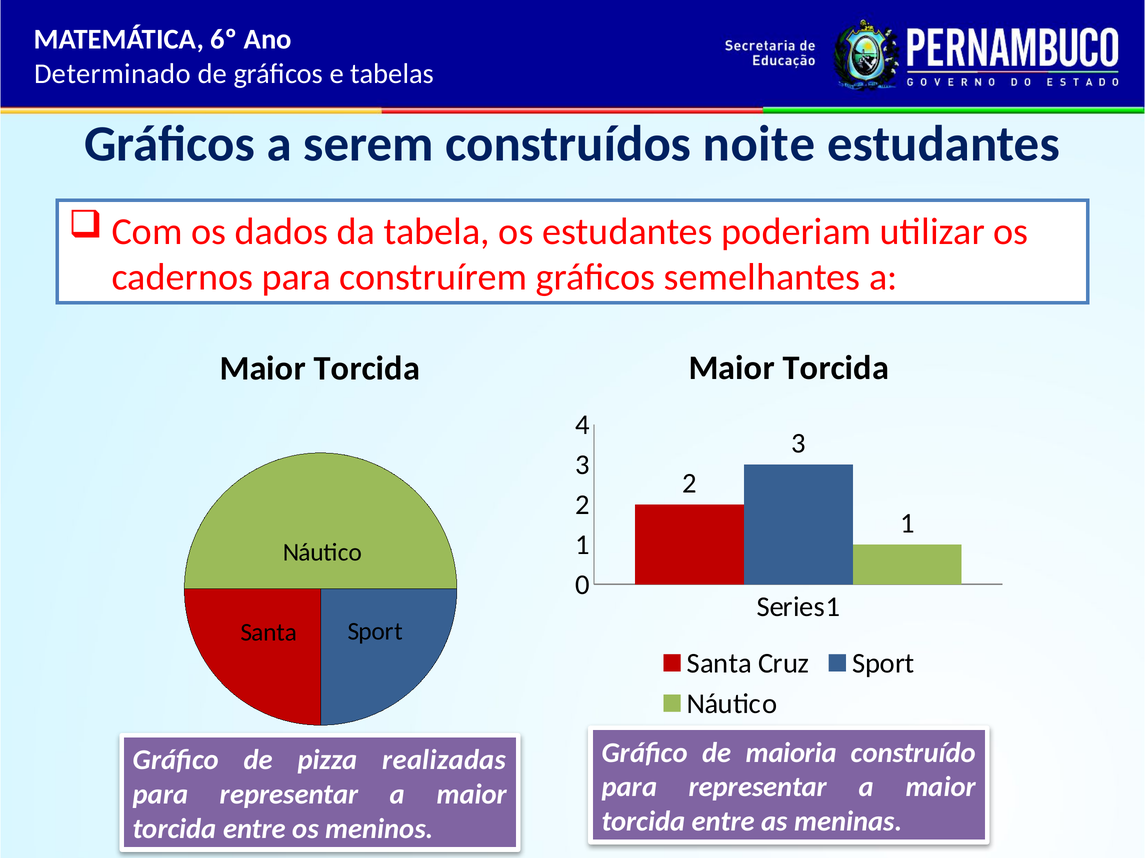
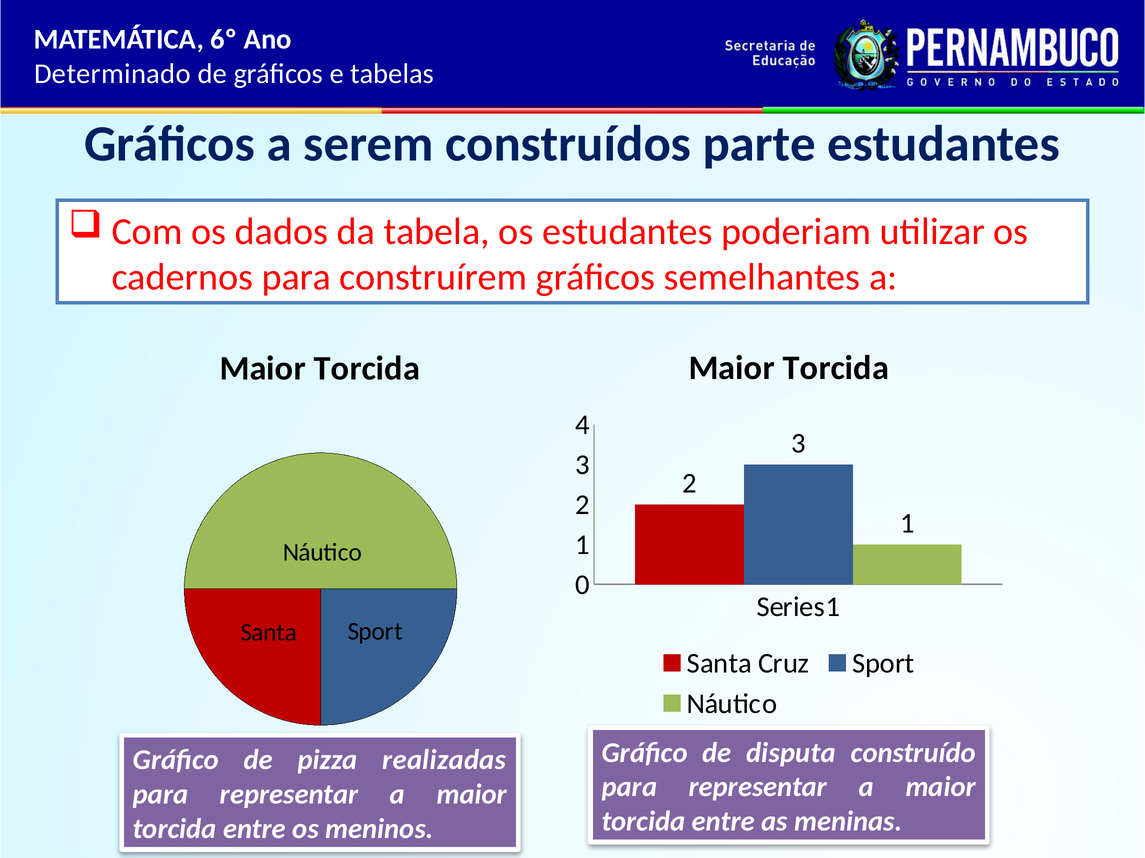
noite: noite -> parte
maioria: maioria -> disputa
